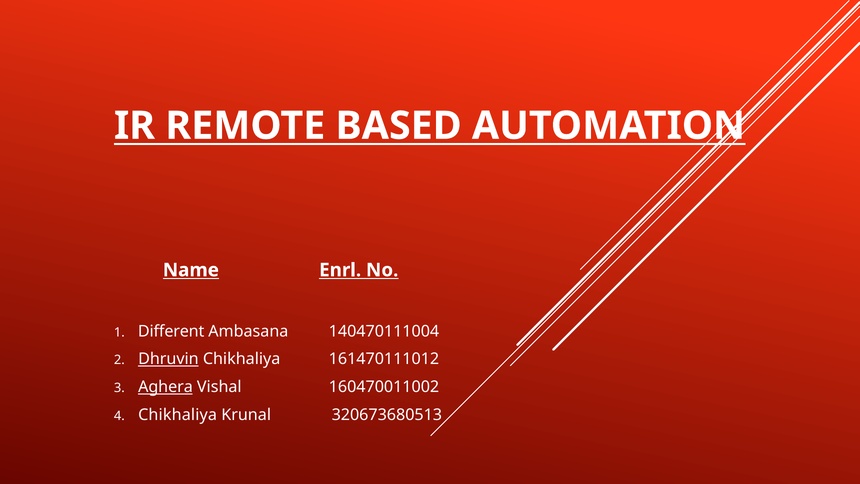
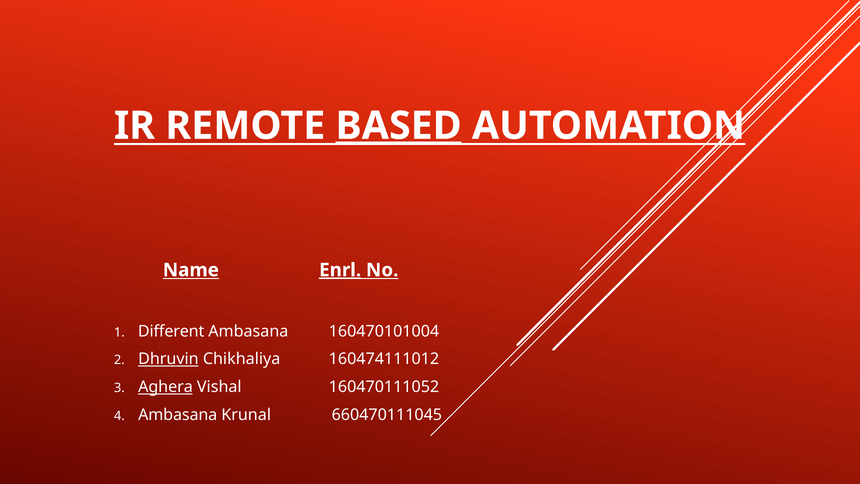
BASED underline: none -> present
Enrl underline: none -> present
140470111004: 140470111004 -> 160470101004
161470111012: 161470111012 -> 160474111012
160470011002: 160470011002 -> 160470111052
Chikhaliya at (178, 415): Chikhaliya -> Ambasana
320673680513: 320673680513 -> 660470111045
